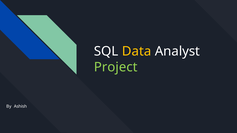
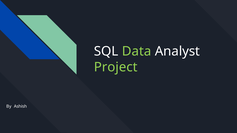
Data colour: yellow -> light green
